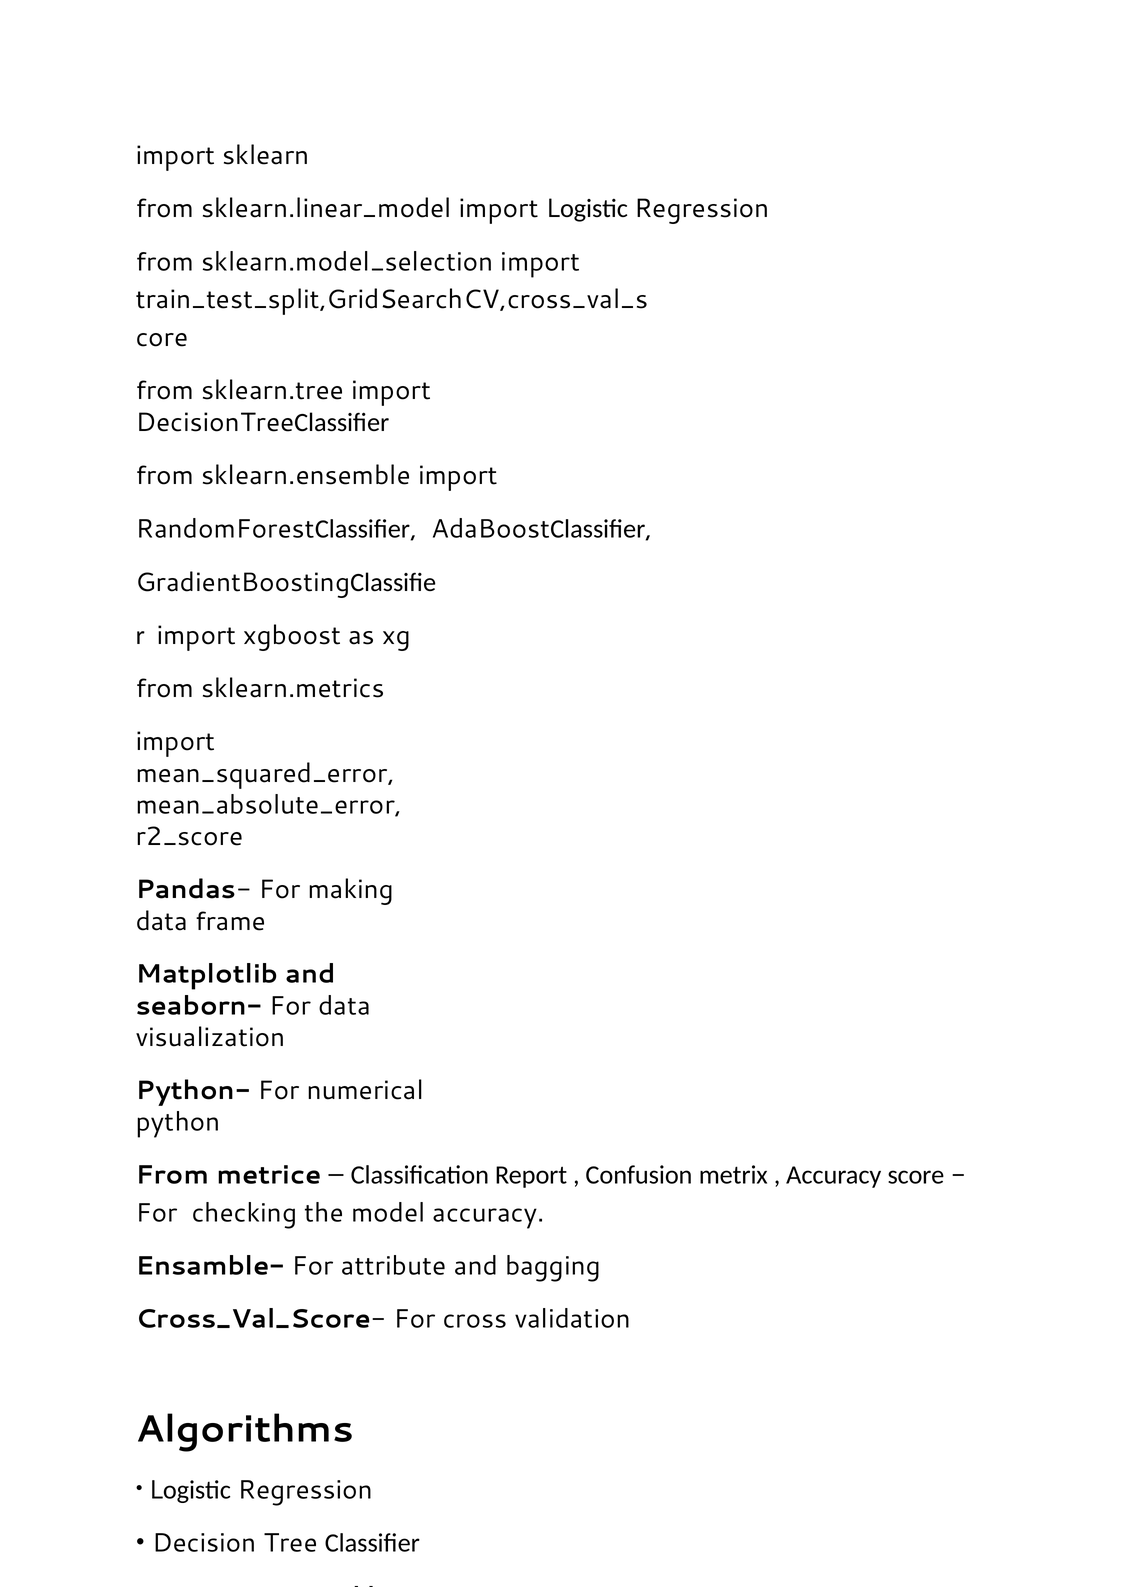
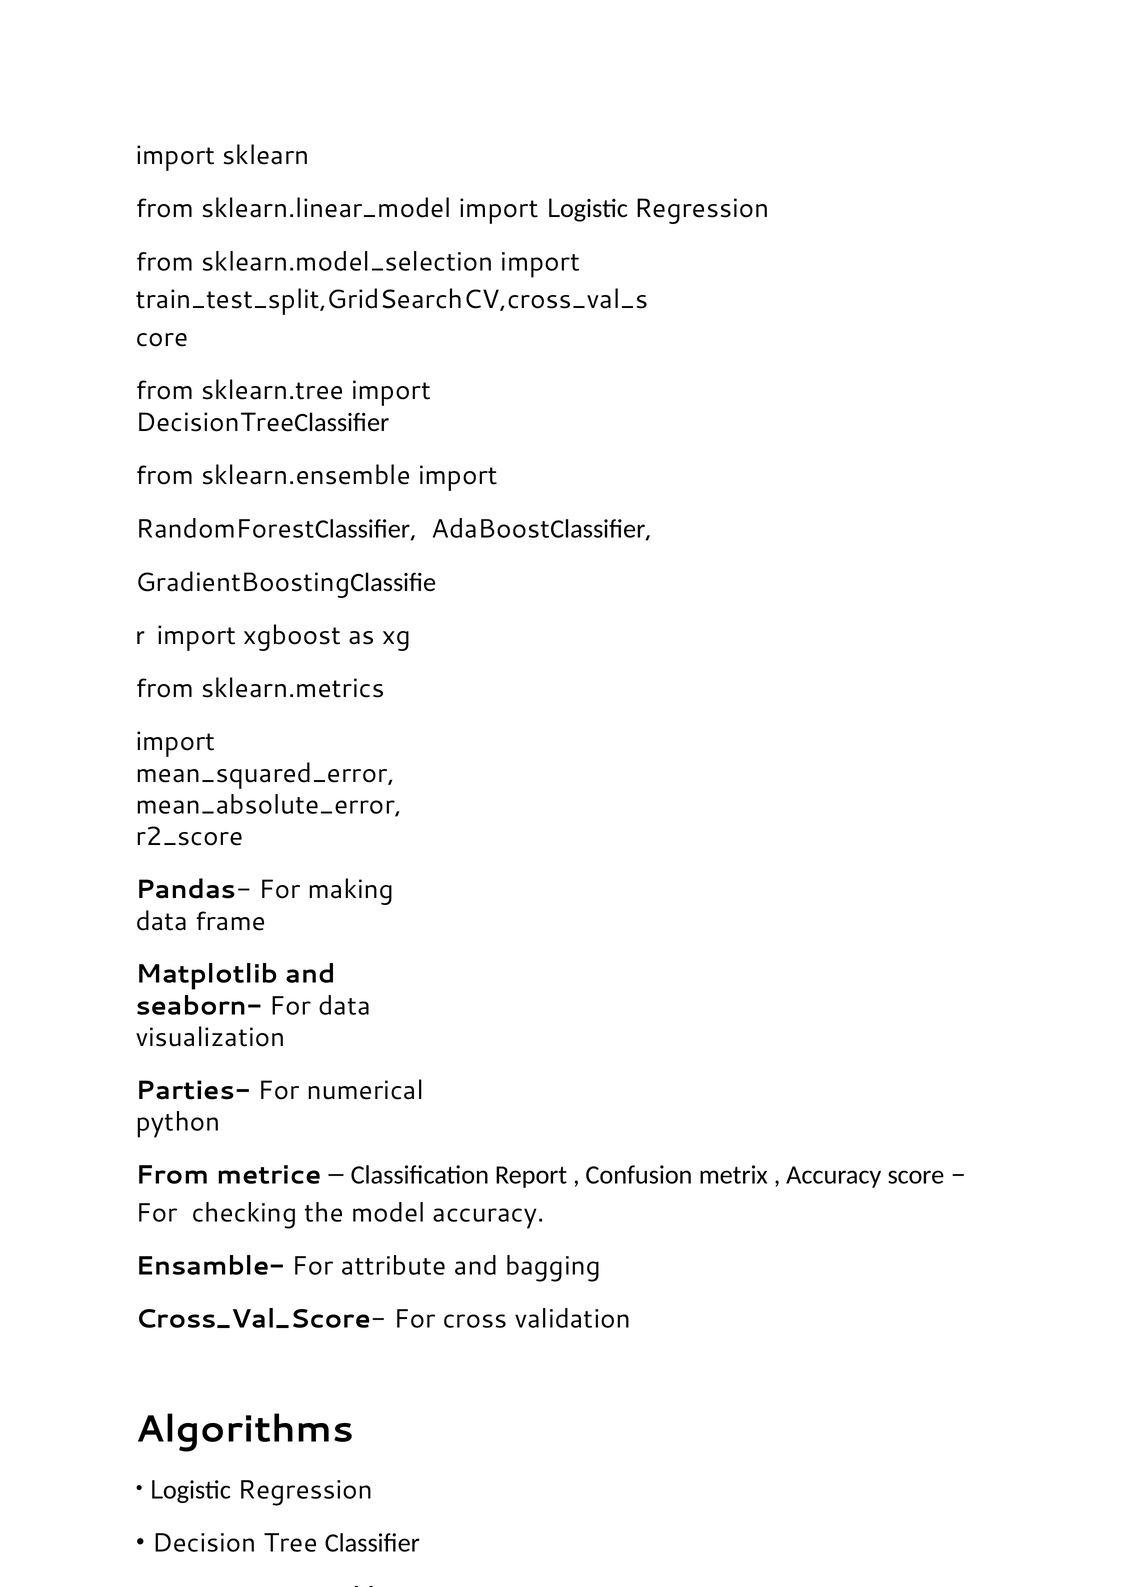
Python-: Python- -> Parties-
